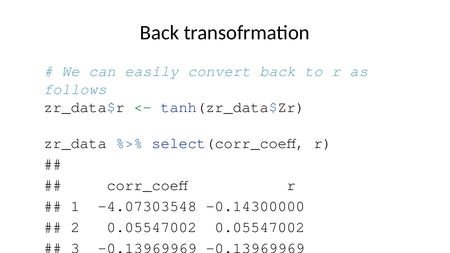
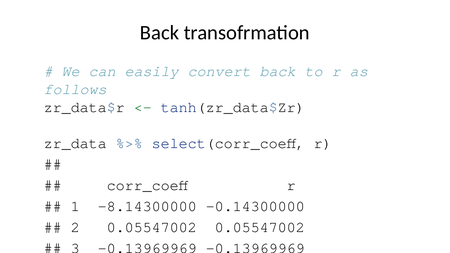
-4.07303548: -4.07303548 -> -8.14300000
